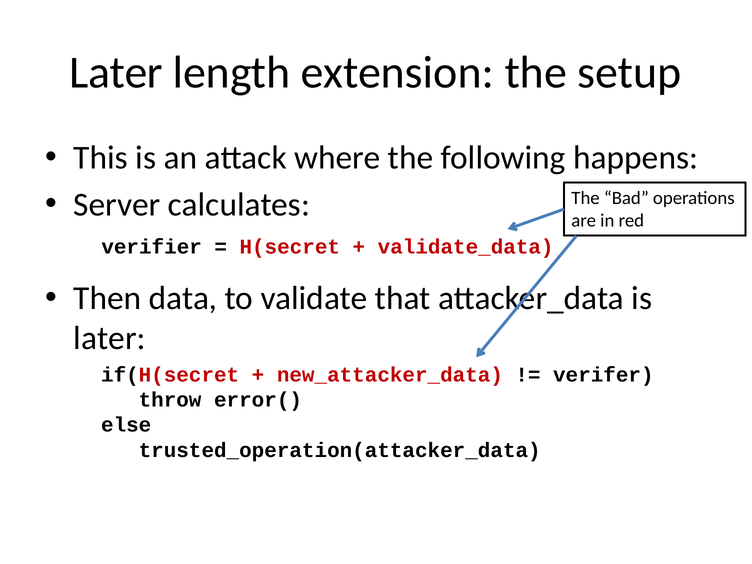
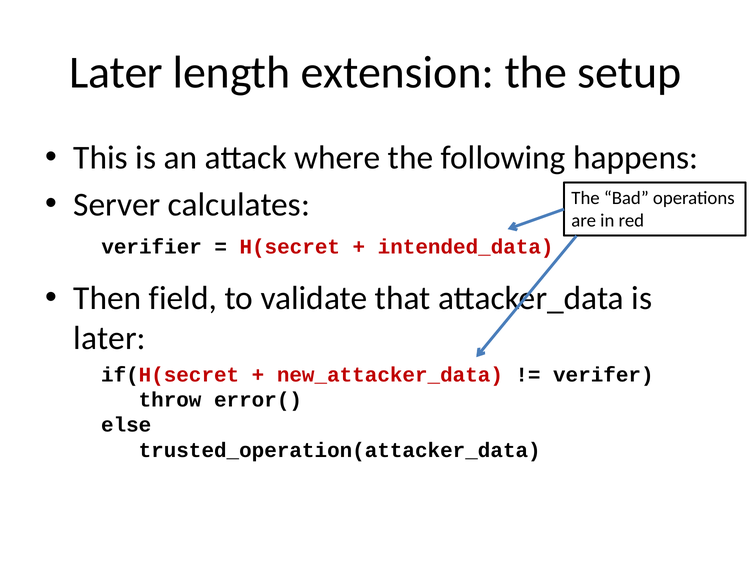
validate_data: validate_data -> intended_data
data: data -> field
